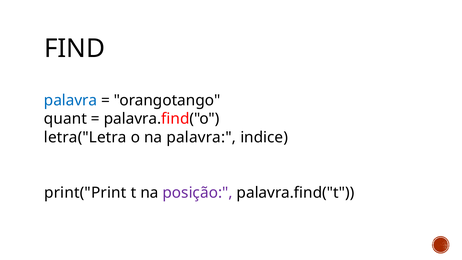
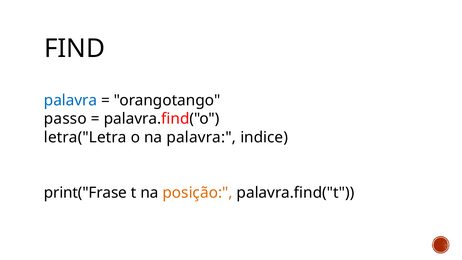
quant: quant -> passo
print("Print: print("Print -> print("Frase
posição colour: purple -> orange
